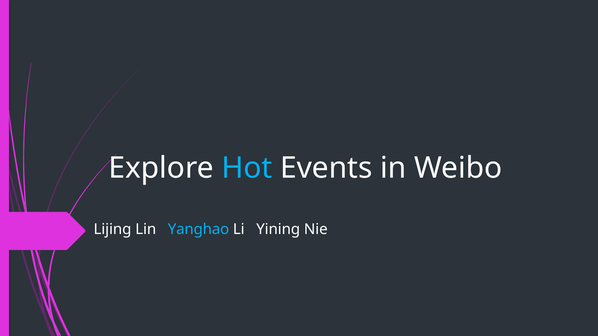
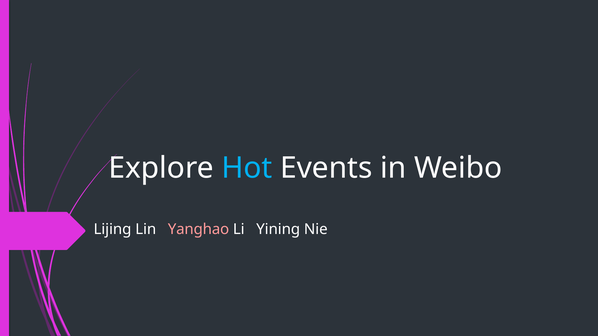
Yanghao colour: light blue -> pink
